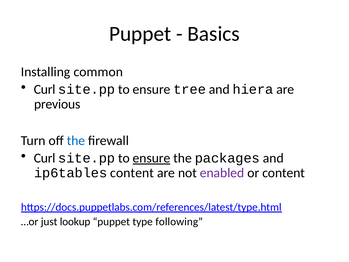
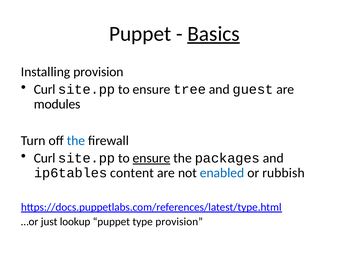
Basics underline: none -> present
Installing common: common -> provision
hiera: hiera -> guest
previous: previous -> modules
enabled colour: purple -> blue
or content: content -> rubbish
type following: following -> provision
